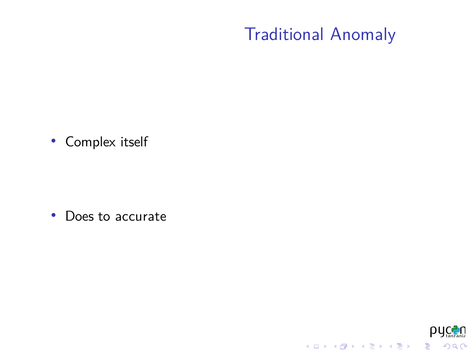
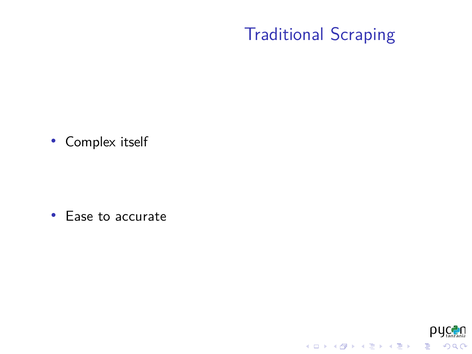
Anomaly: Anomaly -> Scraping
Does: Does -> Ease
